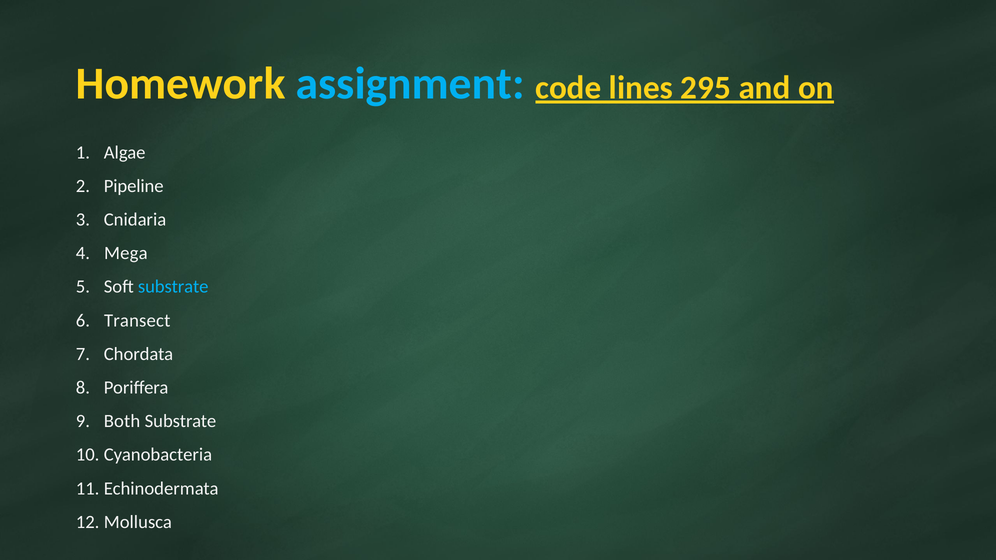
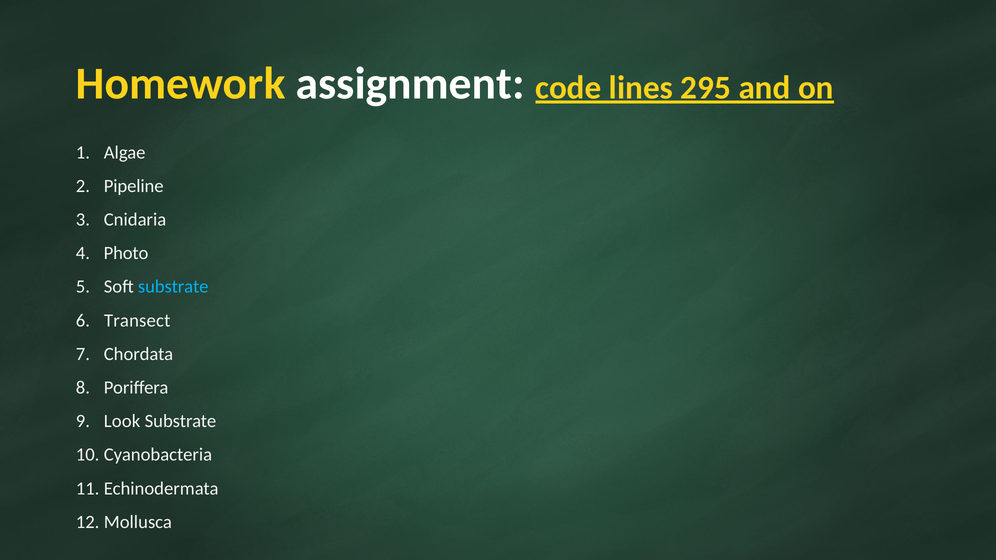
assignment colour: light blue -> white
Mega: Mega -> Photo
Both: Both -> Look
